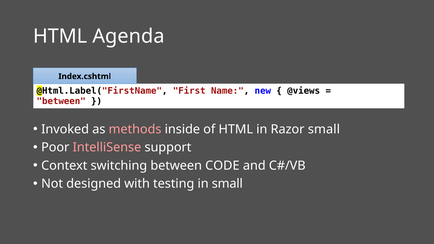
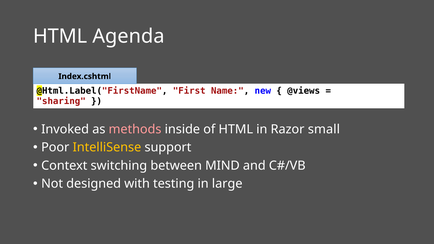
between at (61, 101): between -> sharing
IntelliSense colour: pink -> yellow
CODE: CODE -> MIND
in small: small -> large
